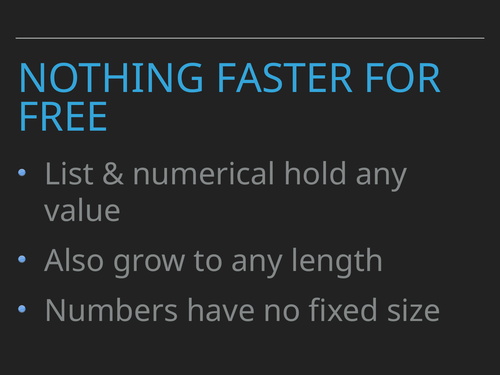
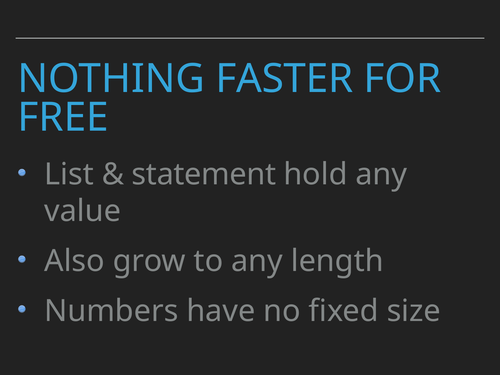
numerical: numerical -> statement
